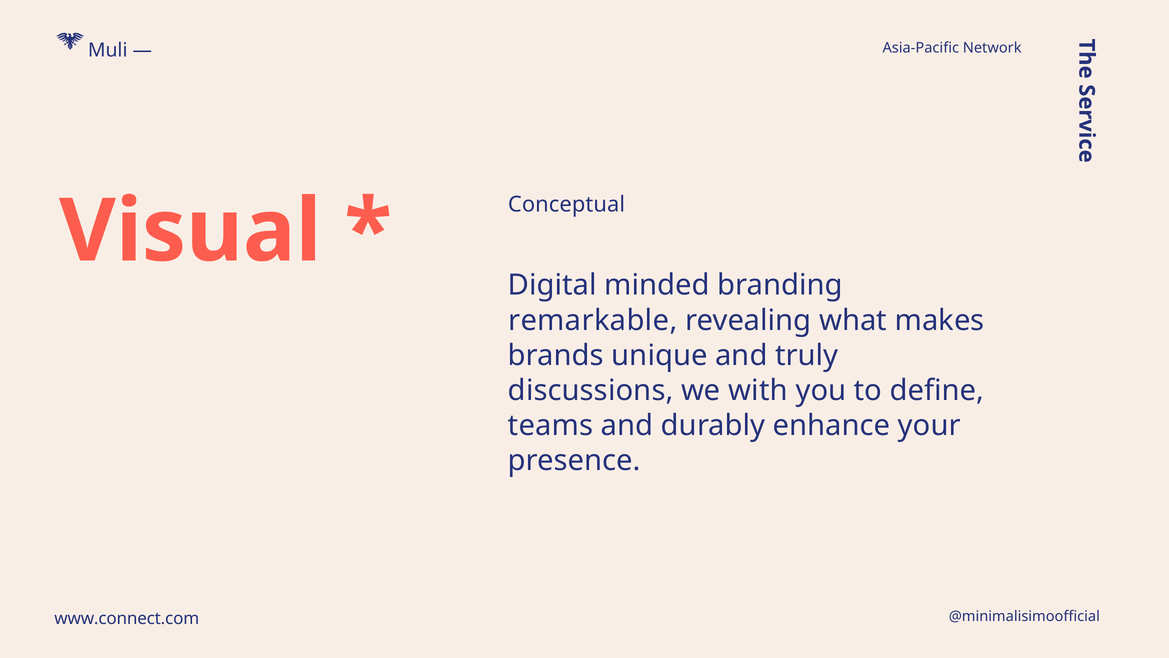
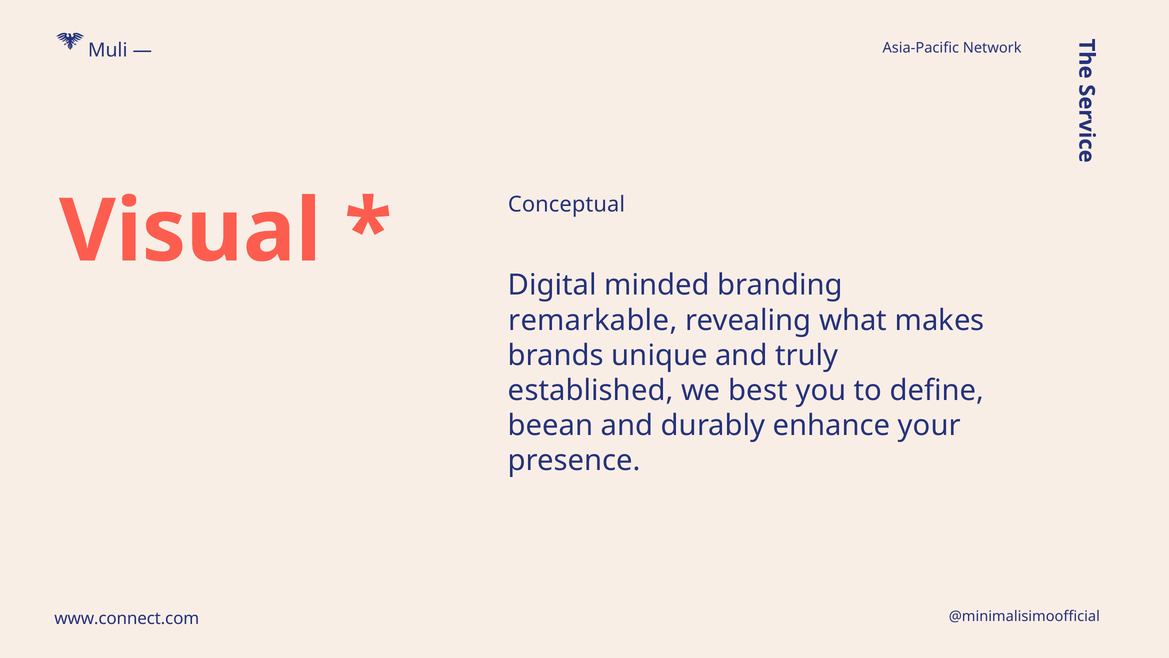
discussions: discussions -> established
with: with -> best
teams: teams -> beean
